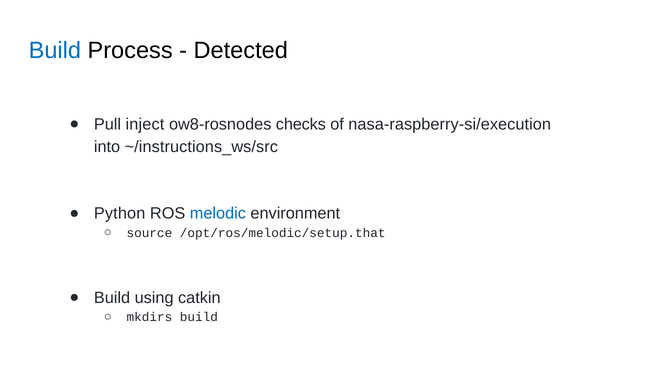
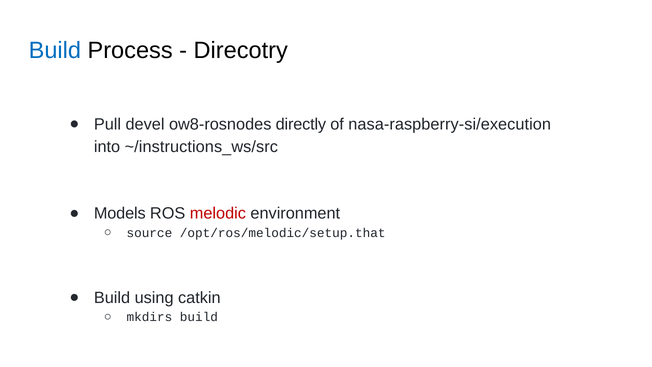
Detected: Detected -> Direcotry
inject: inject -> devel
checks: checks -> directly
Python: Python -> Models
melodic colour: blue -> red
